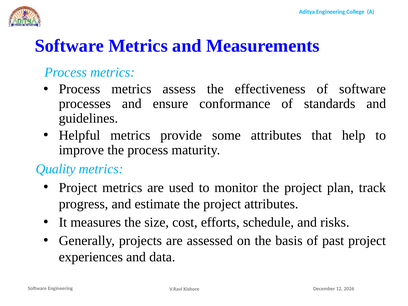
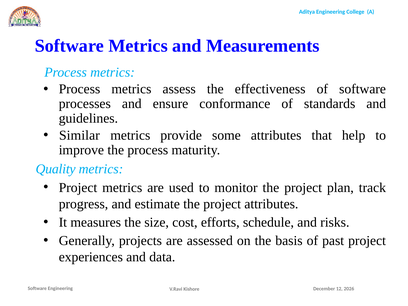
Helpful: Helpful -> Similar
